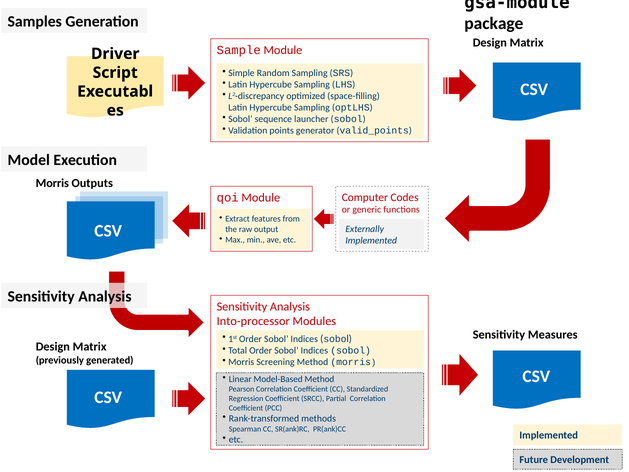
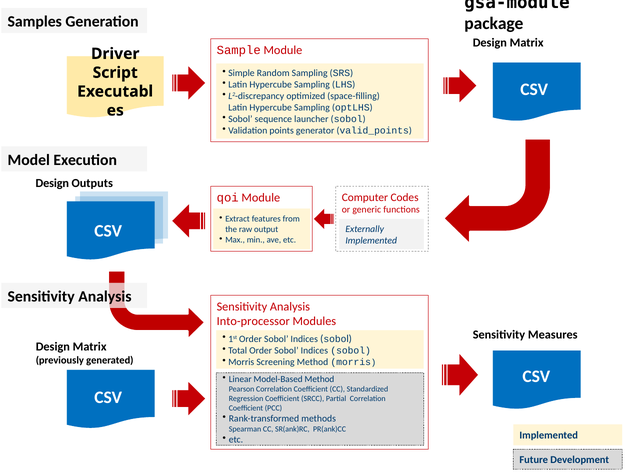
Morris at (52, 183): Morris -> Design
